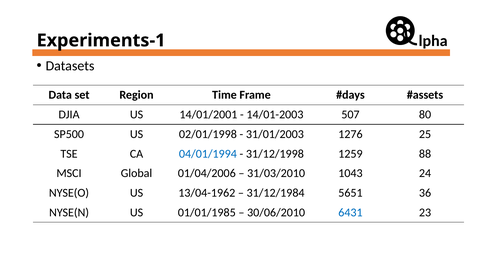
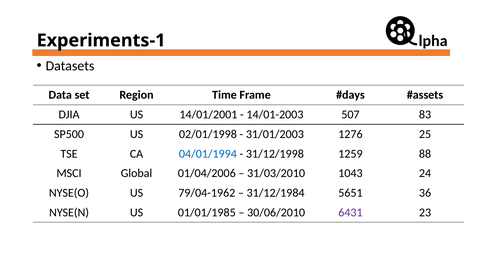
80: 80 -> 83
13/04-1962: 13/04-1962 -> 79/04-1962
6431 colour: blue -> purple
